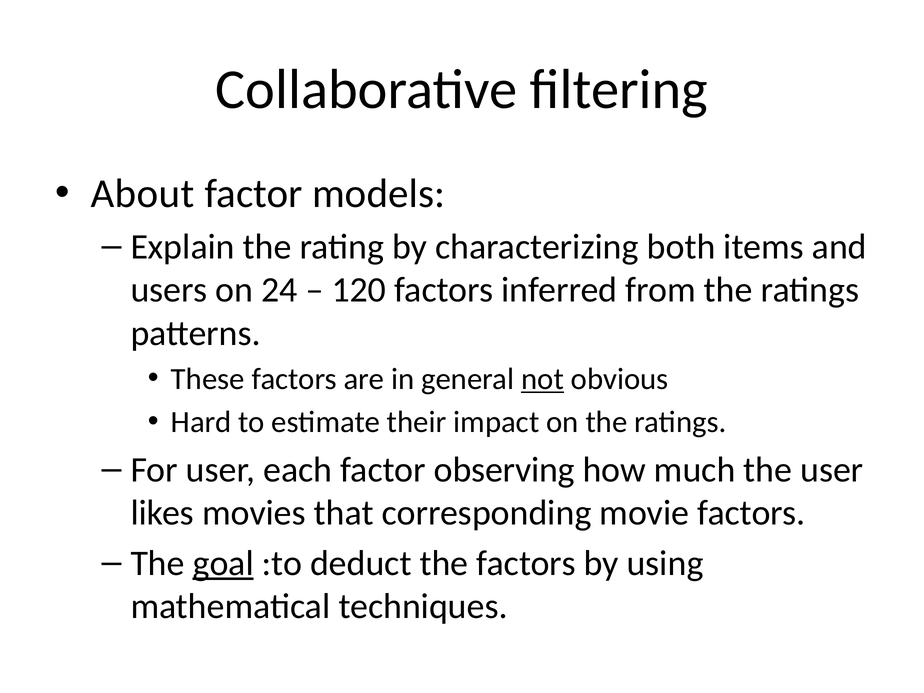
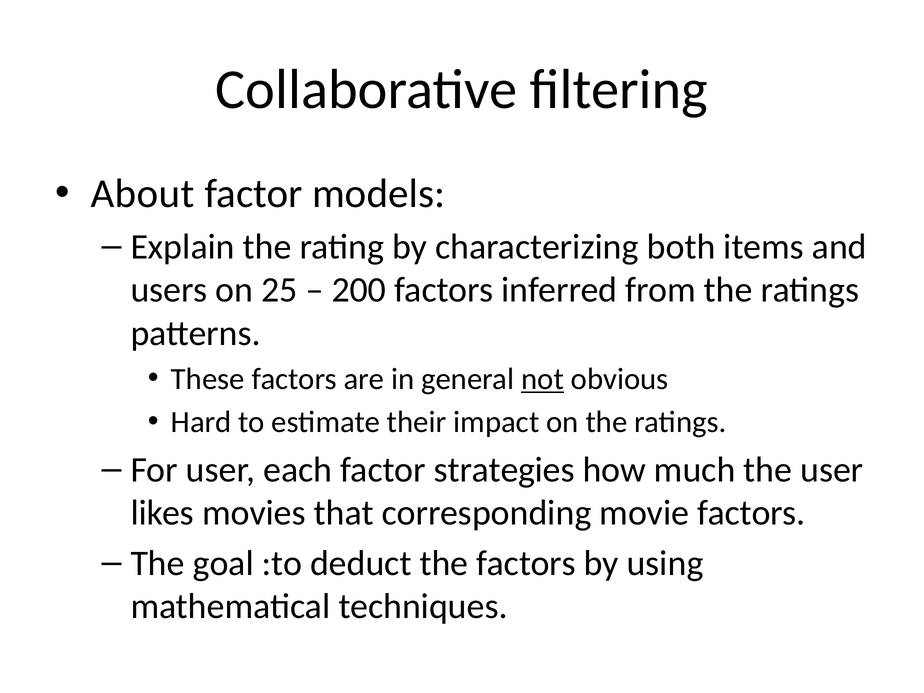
24: 24 -> 25
120: 120 -> 200
observing: observing -> strategies
goal underline: present -> none
